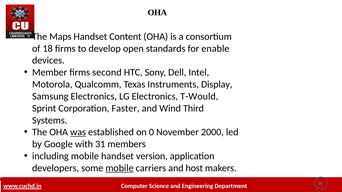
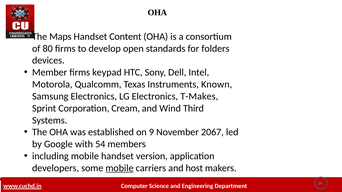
18: 18 -> 80
enable: enable -> folders
second: second -> keypad
Display: Display -> Known
T-Would: T-Would -> T-Makes
Faster: Faster -> Cream
was underline: present -> none
0: 0 -> 9
2000: 2000 -> 2067
31: 31 -> 54
